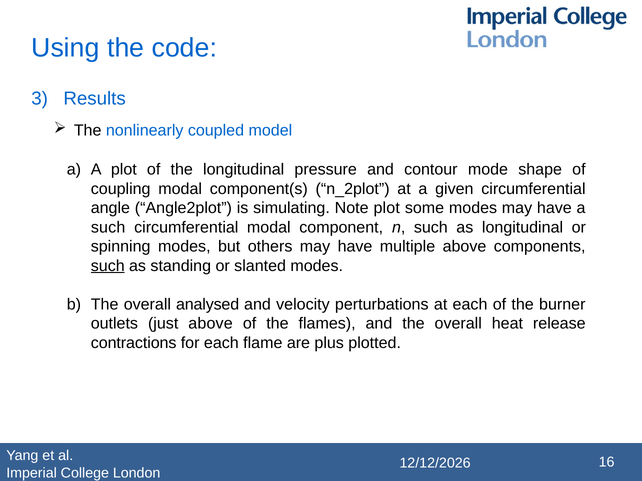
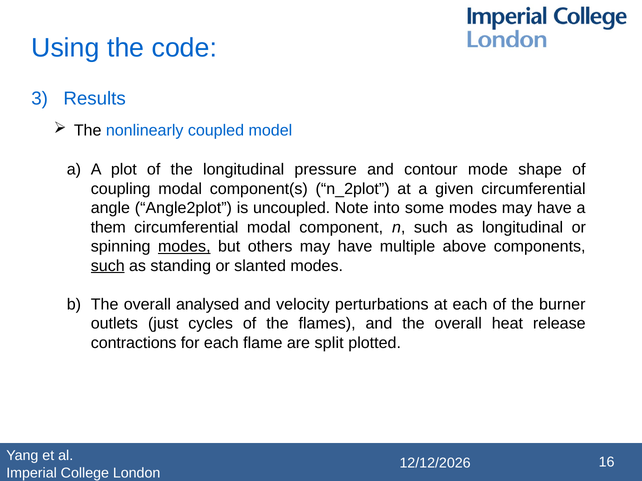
simulating: simulating -> uncoupled
Note plot: plot -> into
such at (108, 228): such -> them
modes at (184, 247) underline: none -> present
just above: above -> cycles
plus: plus -> split
